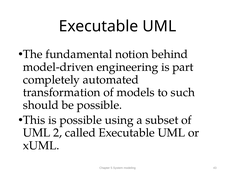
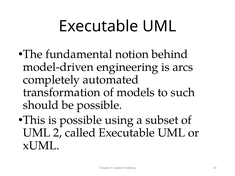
part: part -> arcs
